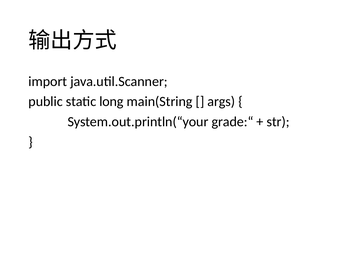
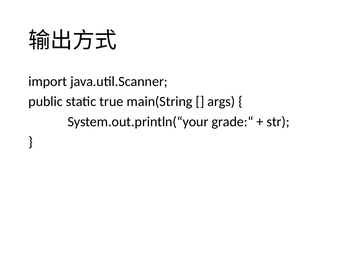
long: long -> true
